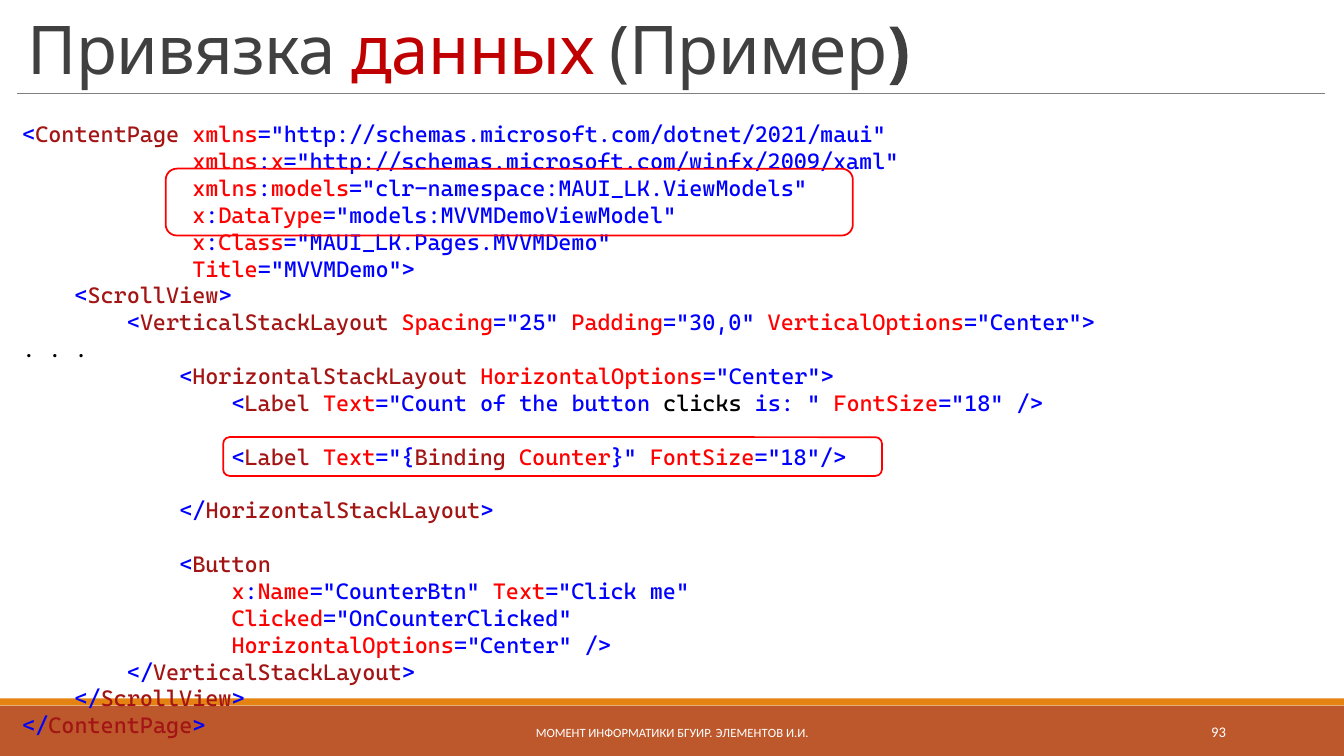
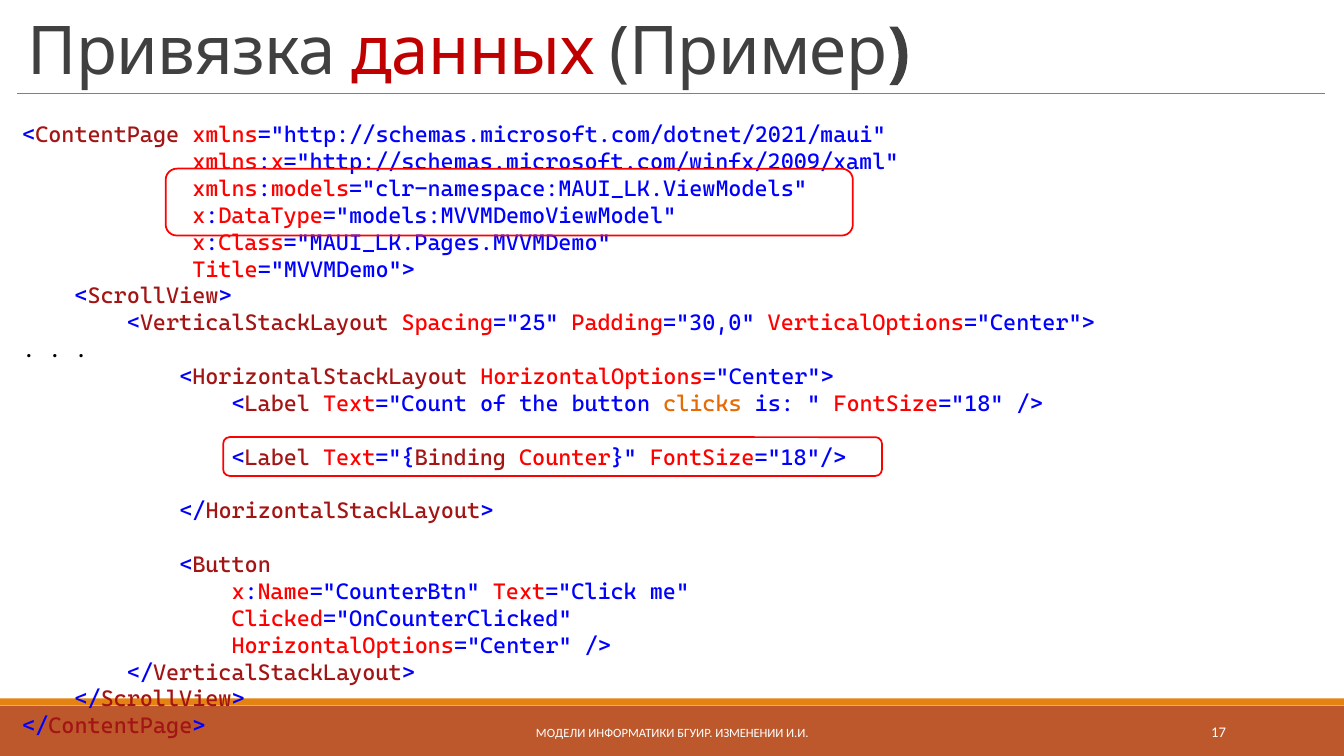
clicks colour: black -> orange
МОМЕНТ: МОМЕНТ -> МОДЕЛИ
ЭЛЕМЕНТОВ: ЭЛЕМЕНТОВ -> ИЗМЕНЕНИИ
93: 93 -> 17
